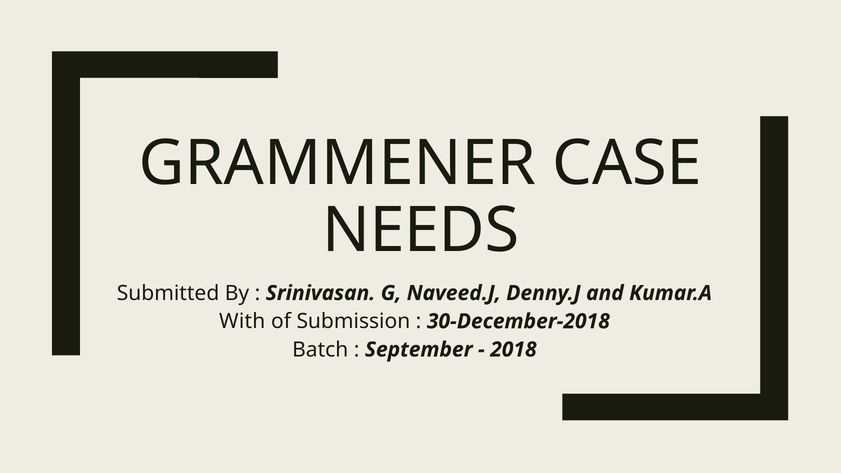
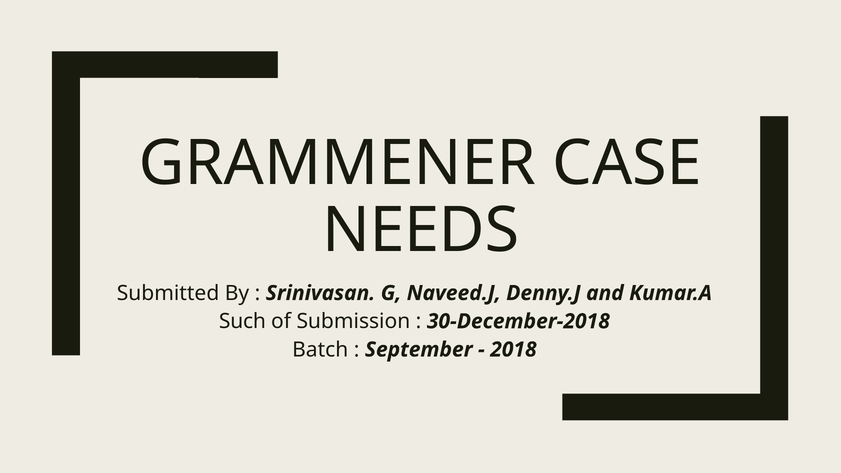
With: With -> Such
